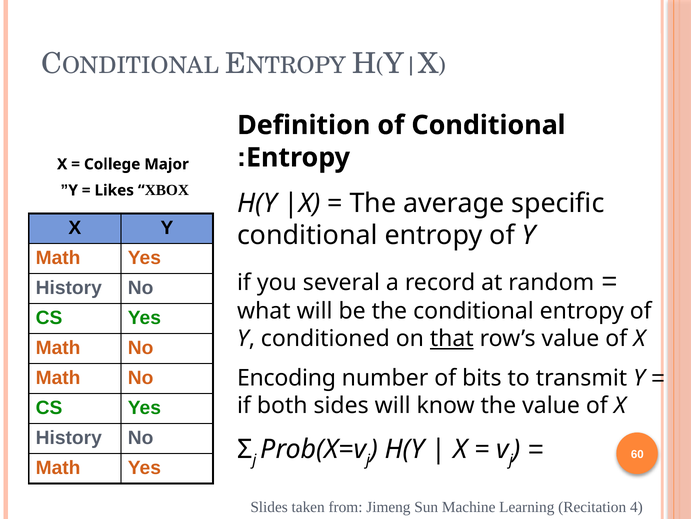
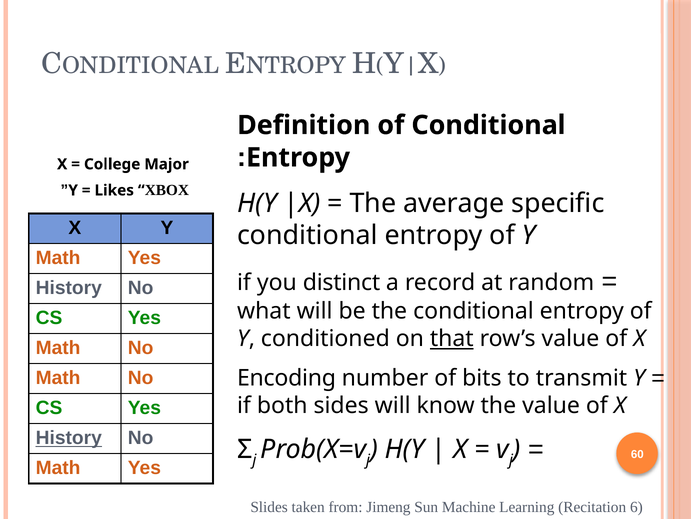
several: several -> distinct
History at (69, 437) underline: none -> present
4: 4 -> 6
